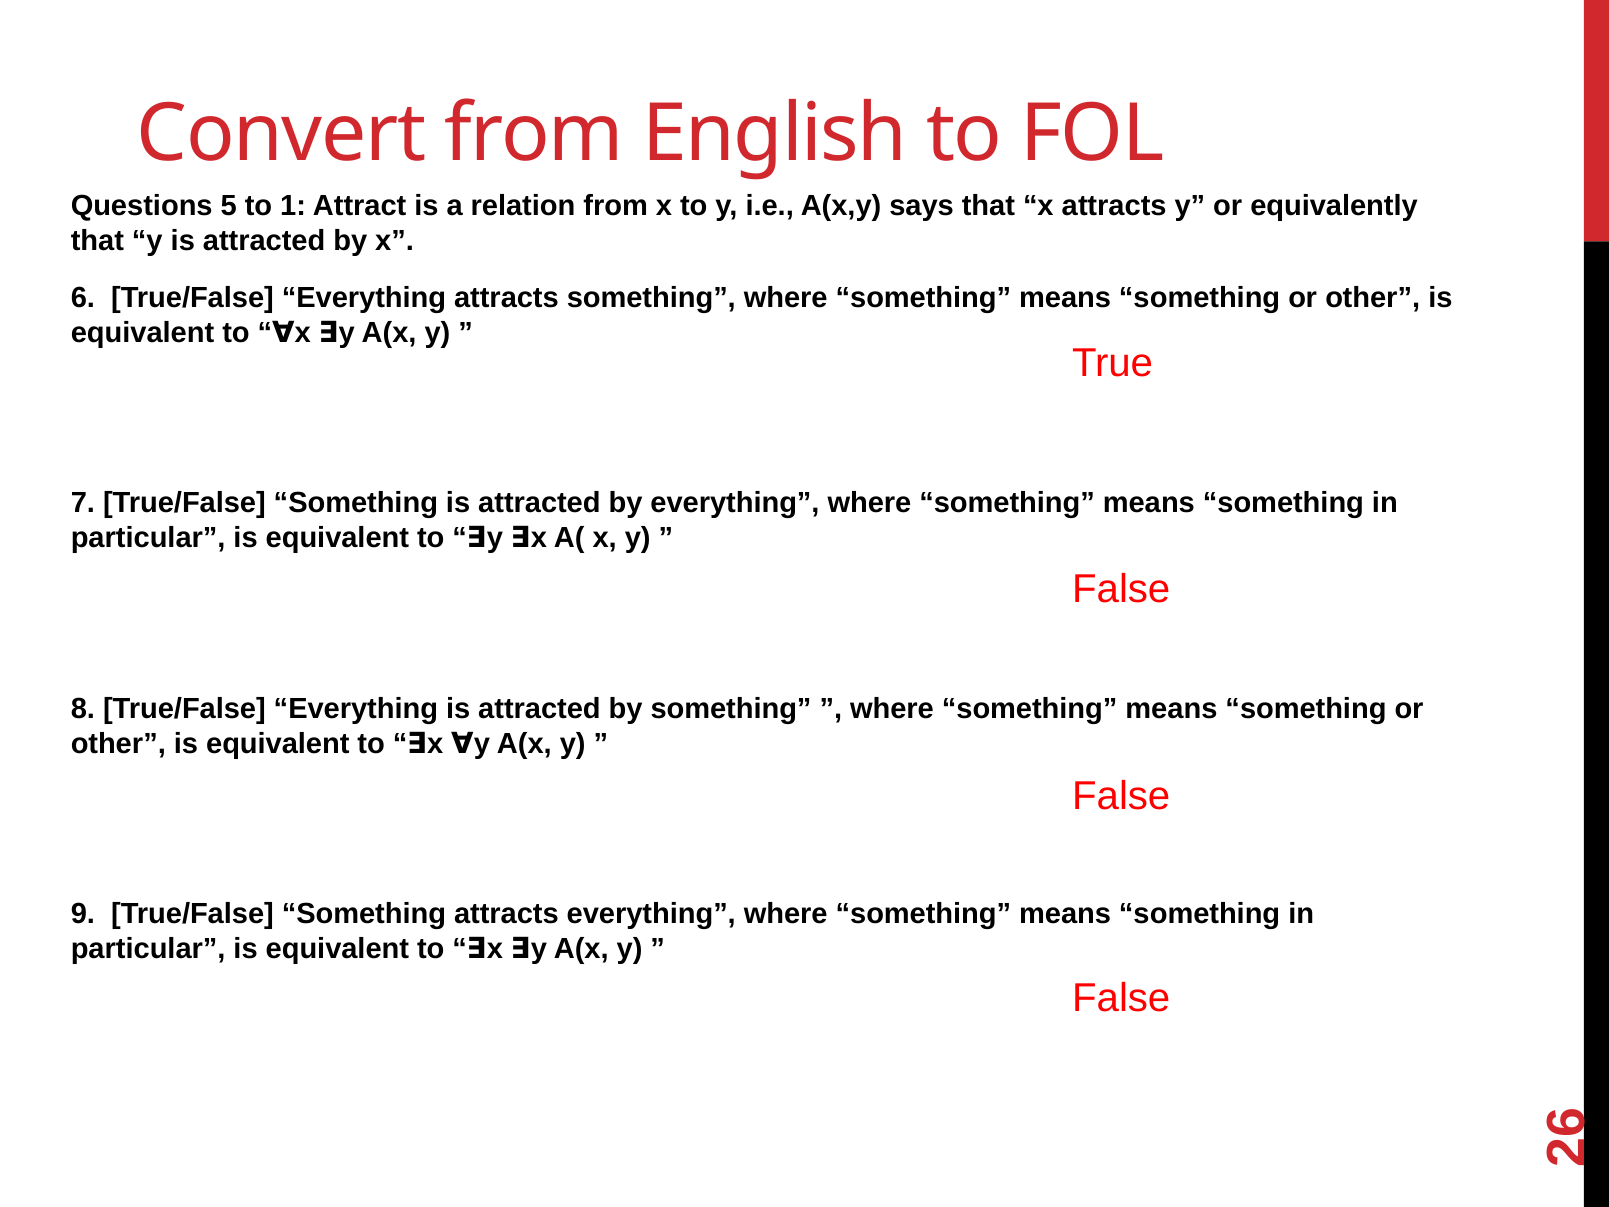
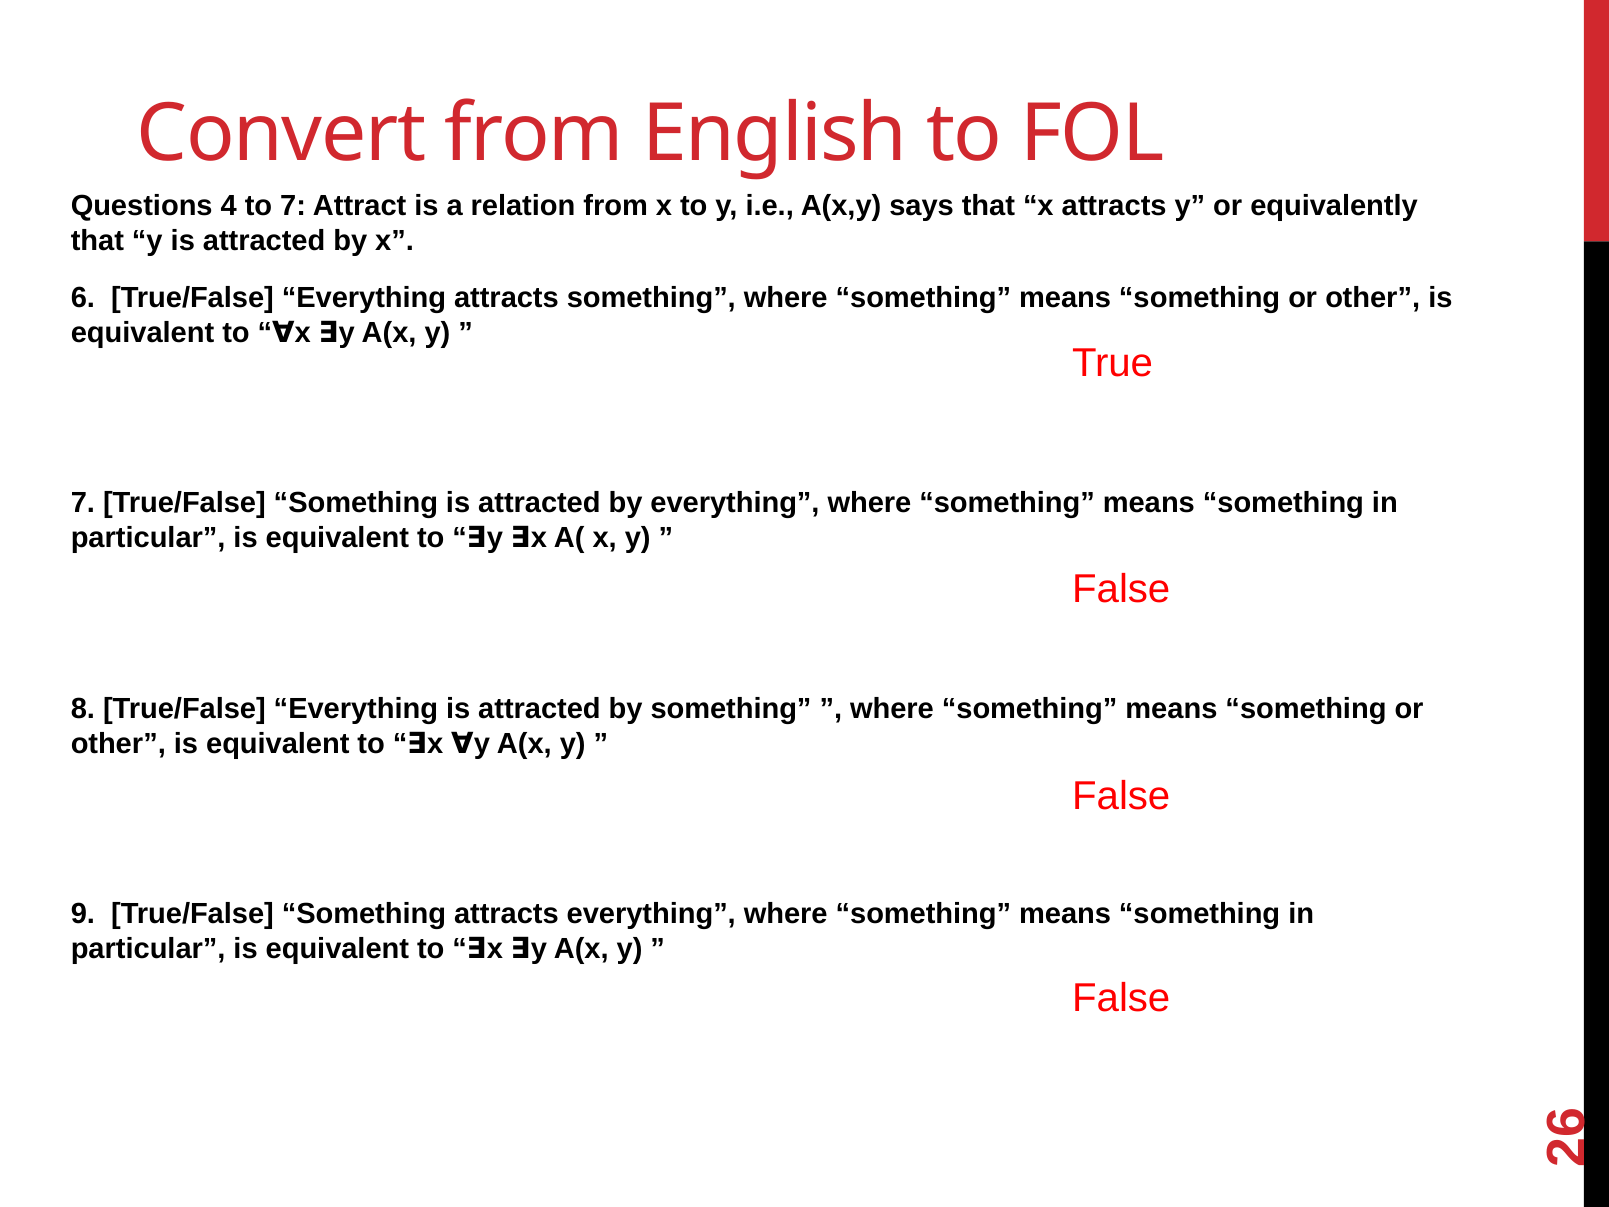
5: 5 -> 4
to 1: 1 -> 7
